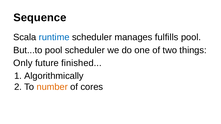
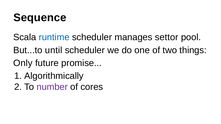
fulfills: fulfills -> settor
But...to pool: pool -> until
finished: finished -> promise
number colour: orange -> purple
